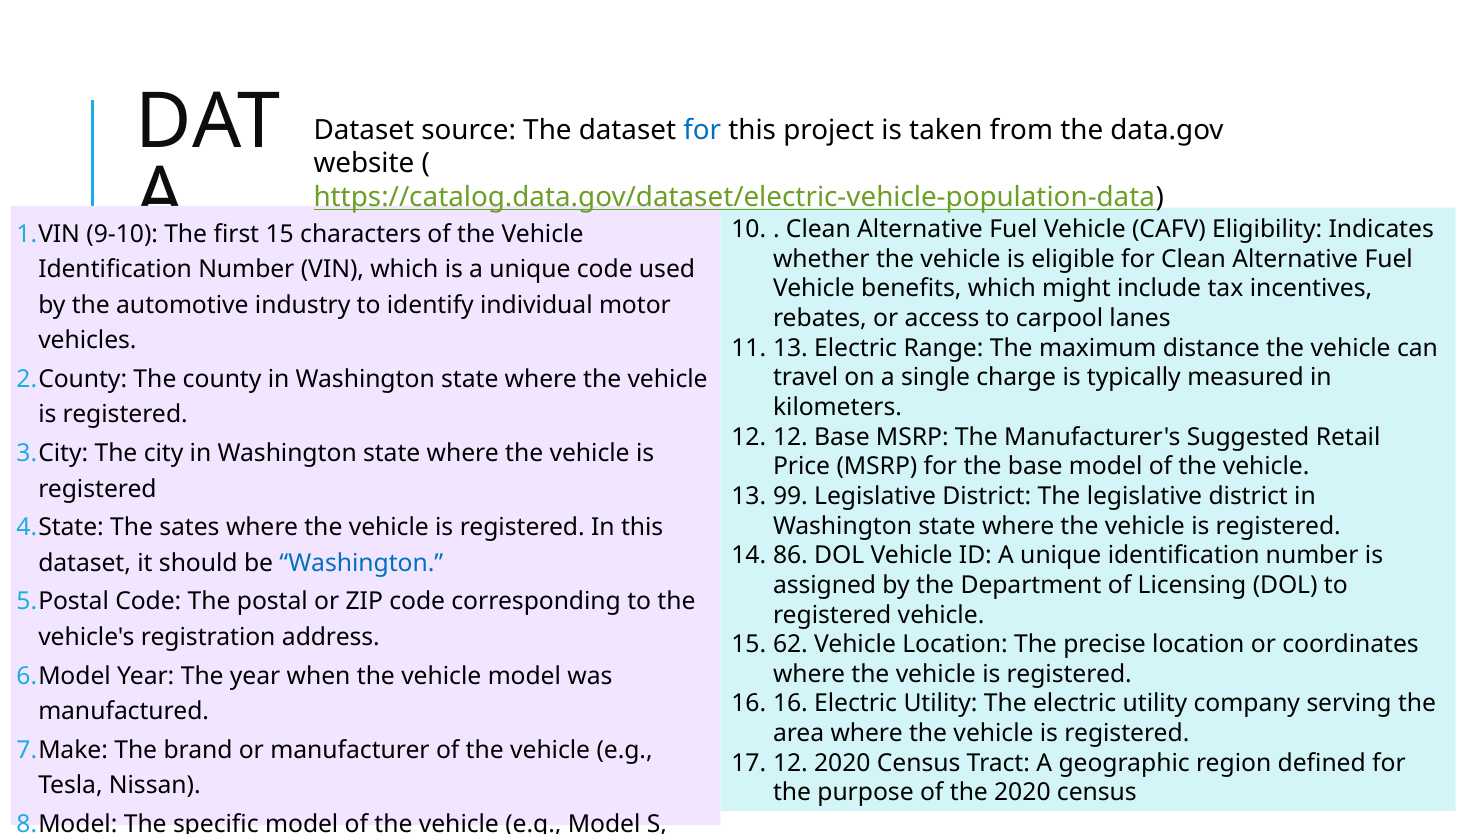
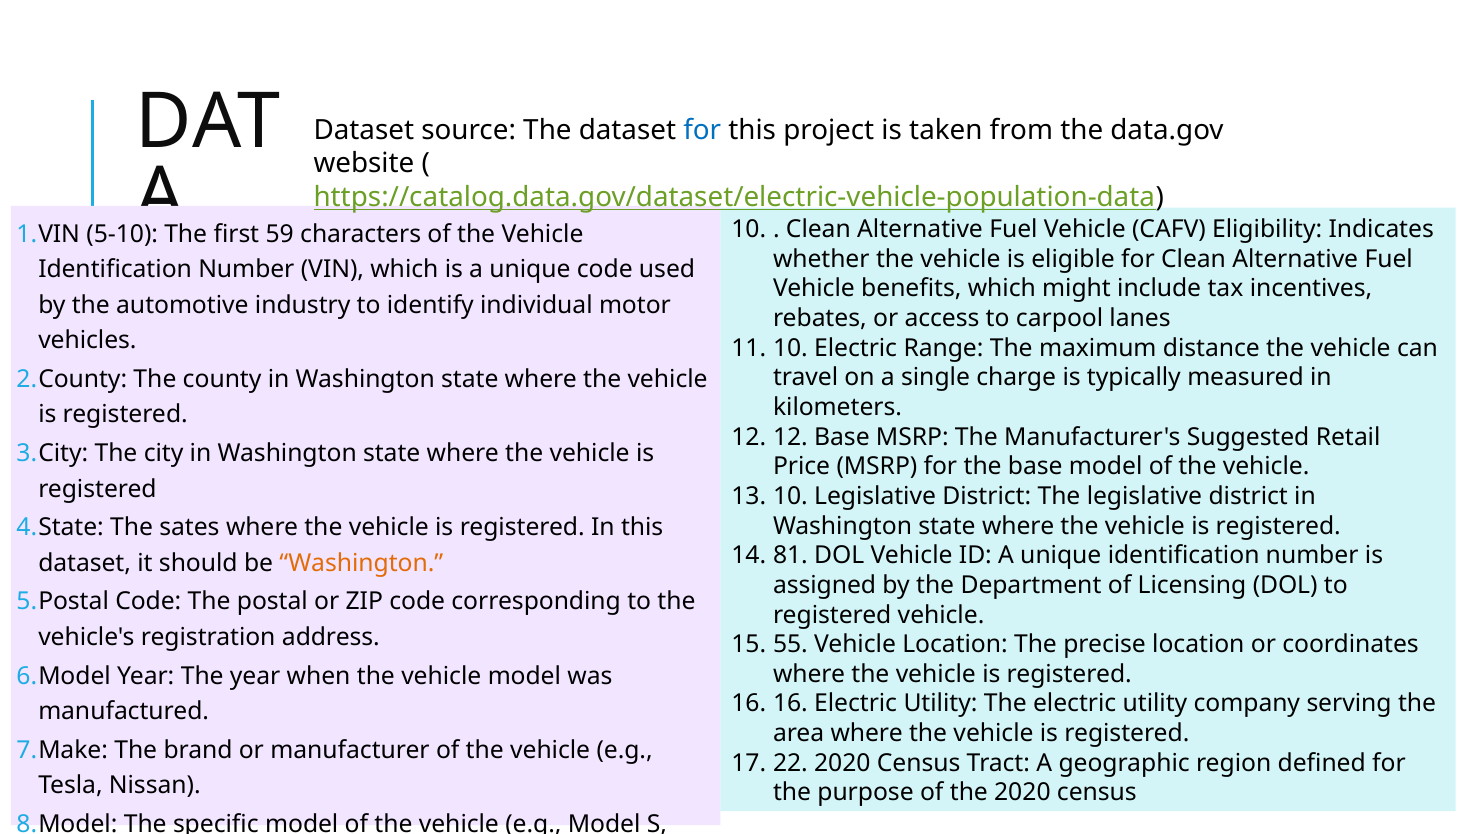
9-10: 9-10 -> 5-10
first 15: 15 -> 59
11 13: 13 -> 10
13 99: 99 -> 10
86: 86 -> 81
Washington at (361, 563) colour: blue -> orange
62: 62 -> 55
17 12: 12 -> 22
